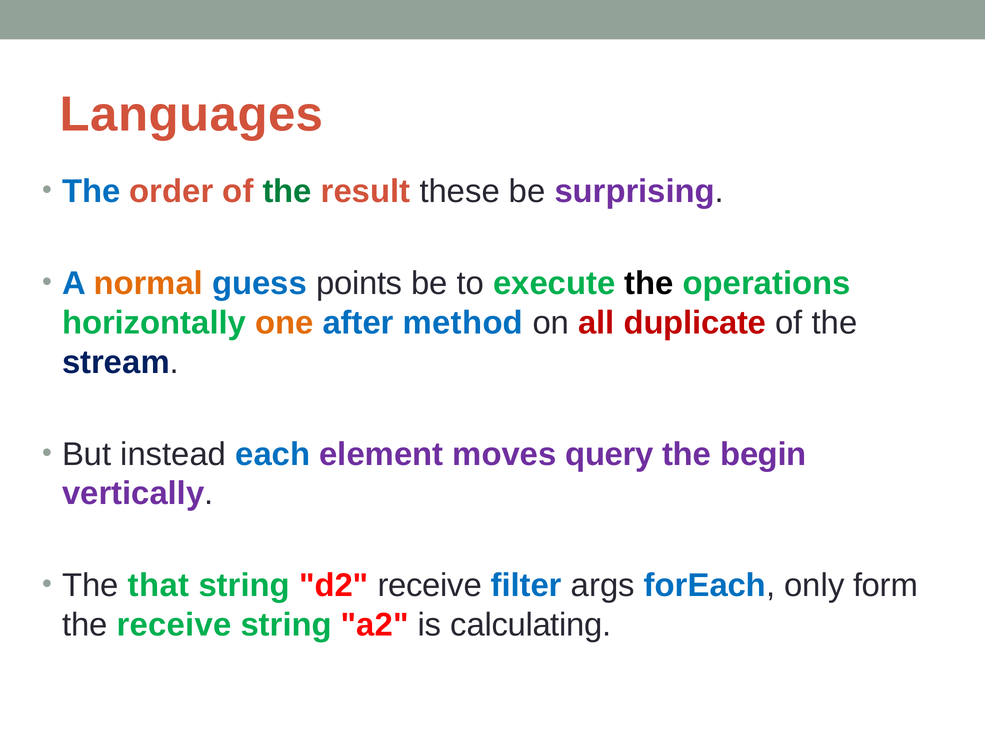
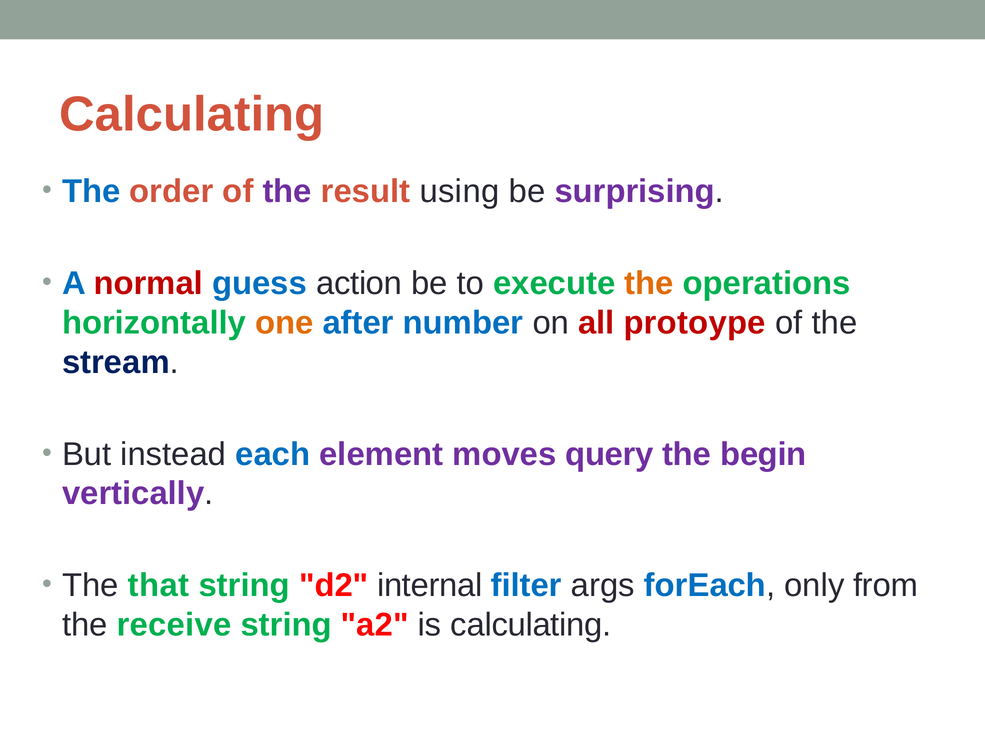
Languages at (192, 114): Languages -> Calculating
the at (287, 191) colour: green -> purple
these: these -> using
normal colour: orange -> red
points: points -> action
the at (649, 283) colour: black -> orange
method: method -> number
duplicate: duplicate -> protoype
d2 receive: receive -> internal
form: form -> from
